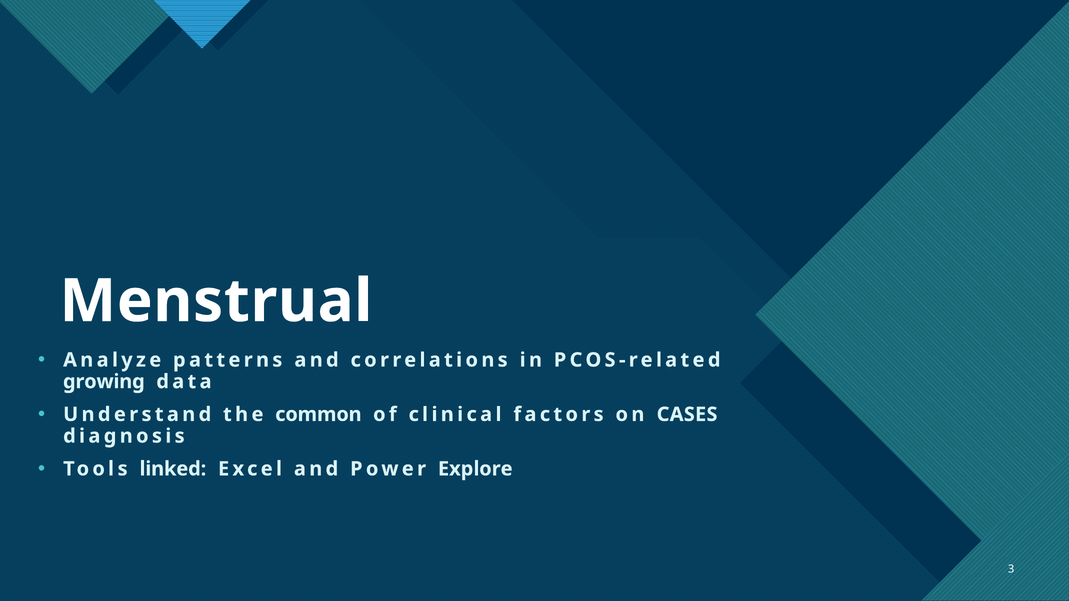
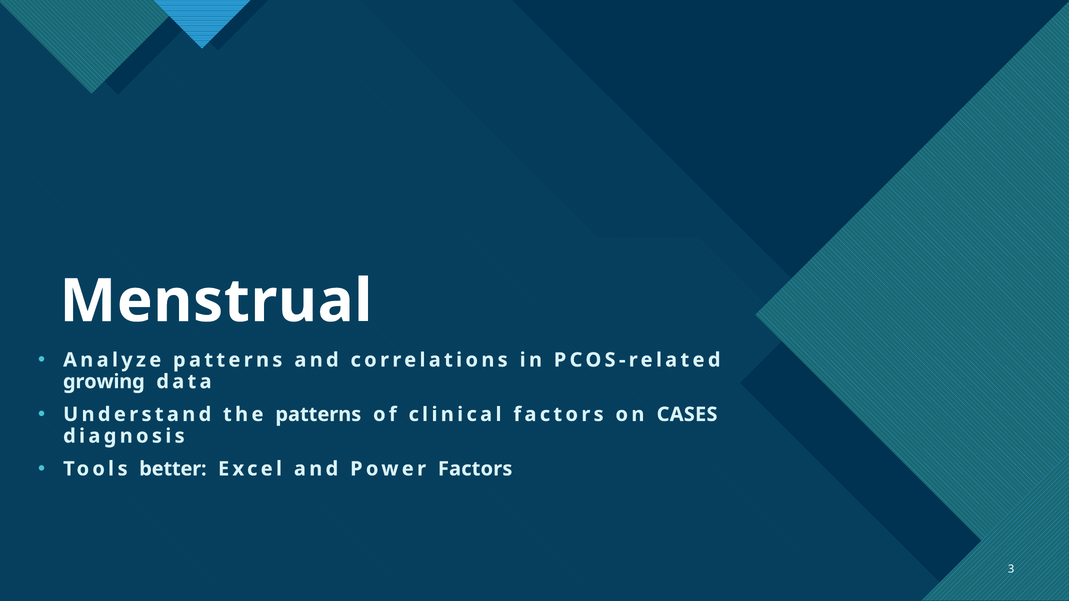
the common: common -> patterns
linked: linked -> better
Power Explore: Explore -> Factors
